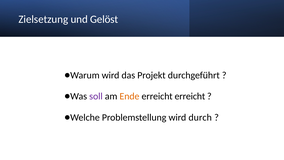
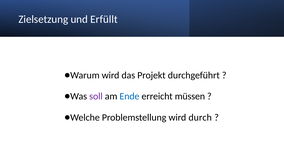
Gelöst: Gelöst -> Erfüllt
Ende colour: orange -> blue
erreicht erreicht: erreicht -> müssen
